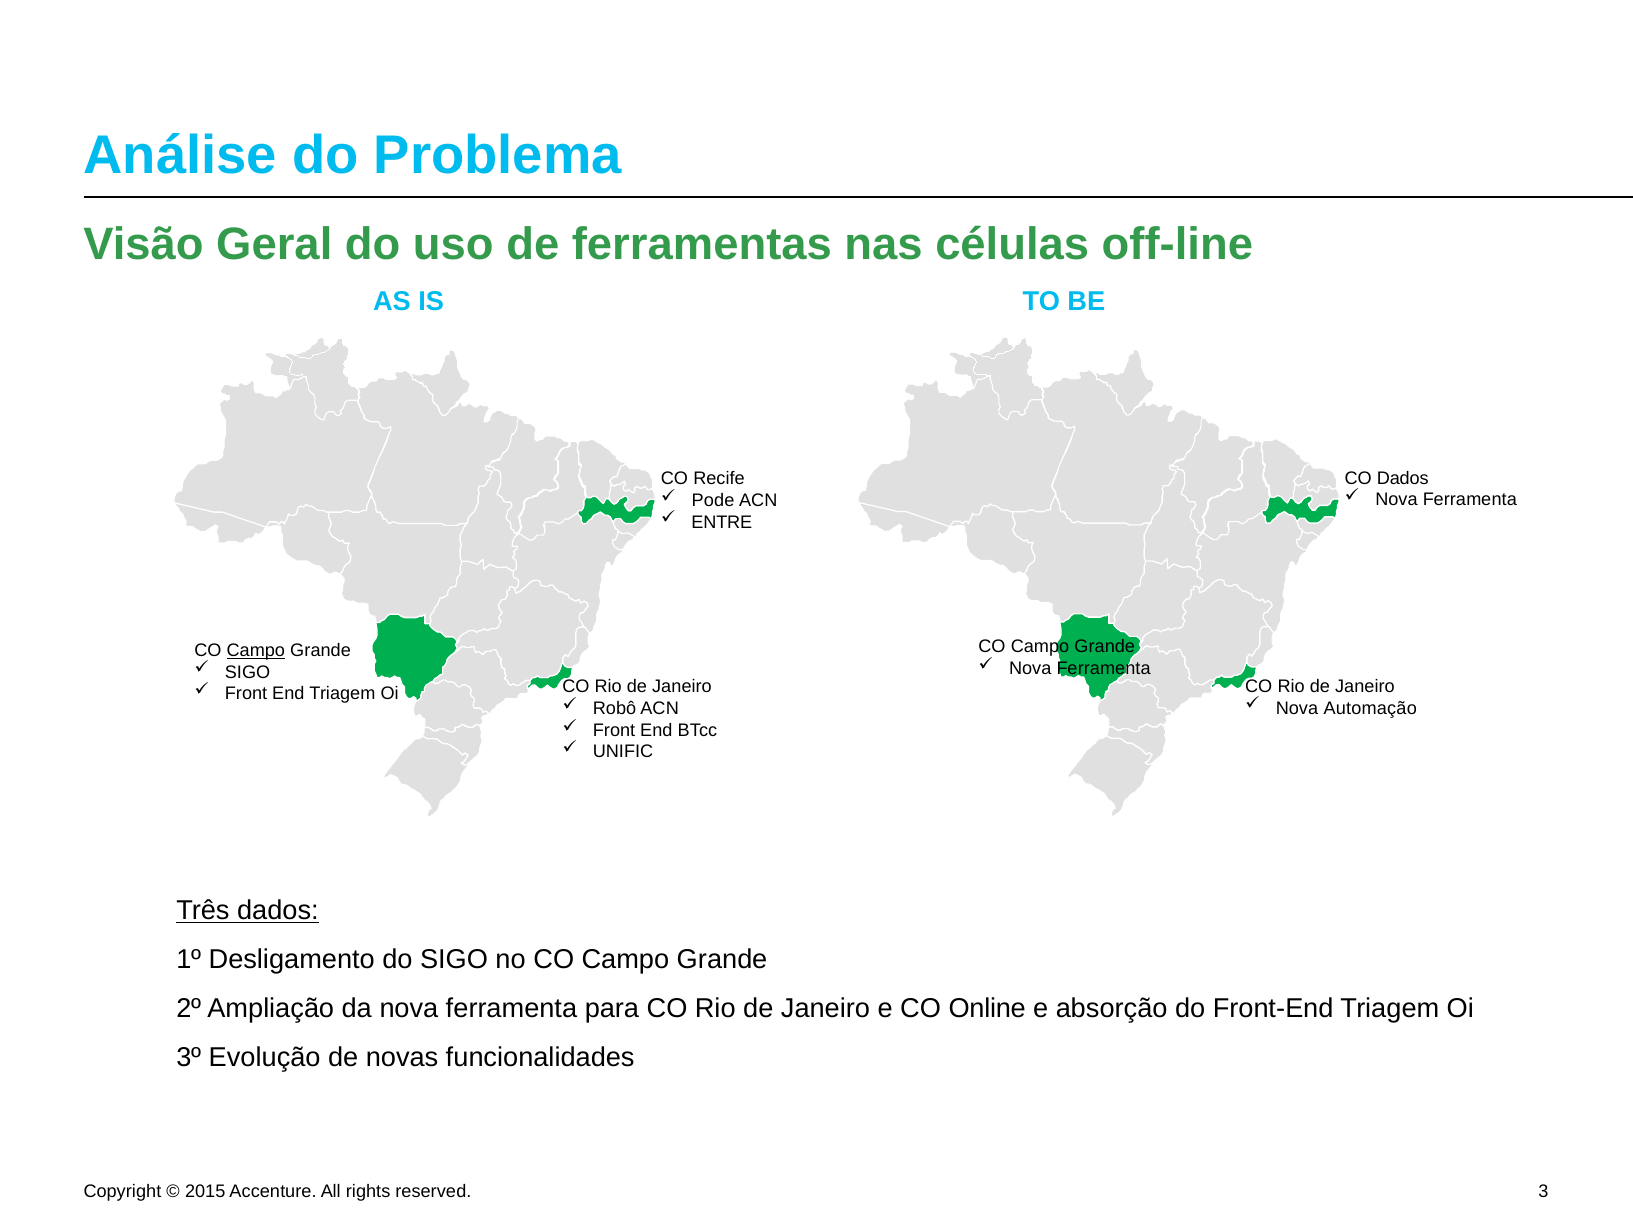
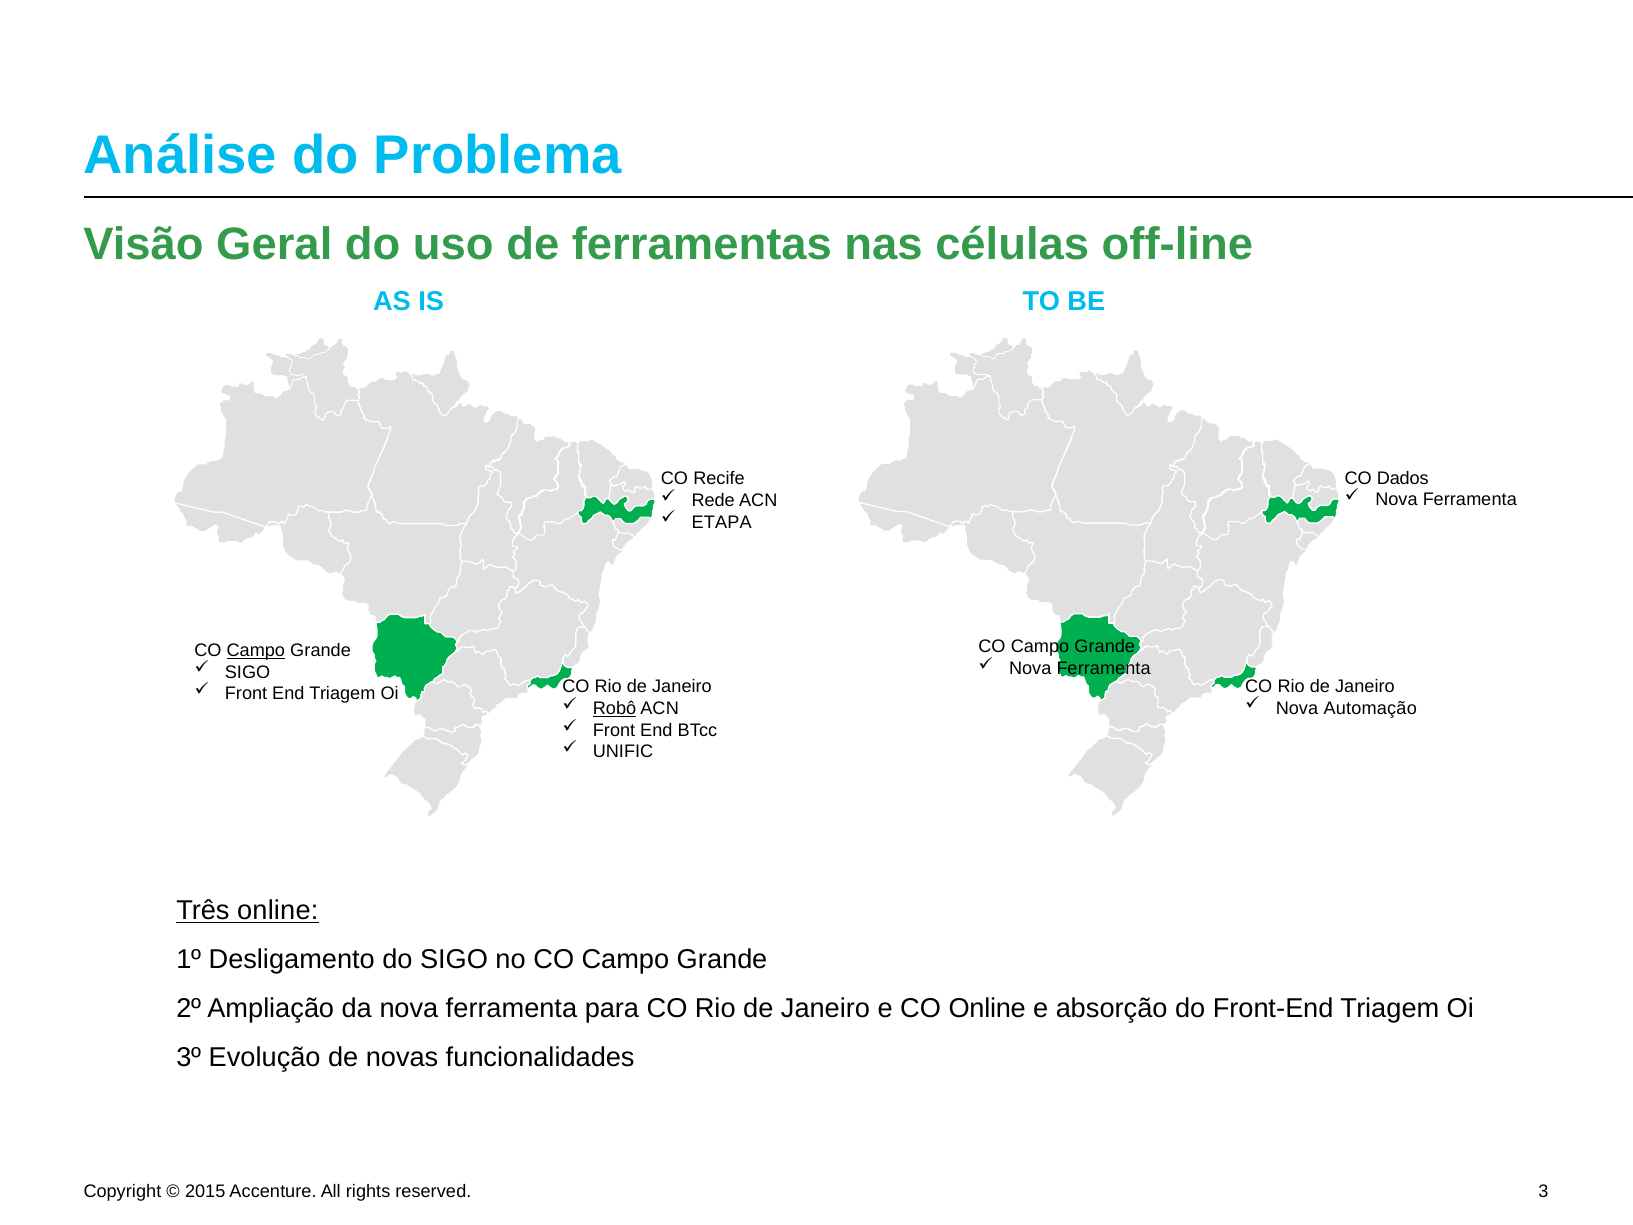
Pode: Pode -> Rede
ENTRE: ENTRE -> ETAPA
Robô underline: none -> present
Três dados: dados -> online
